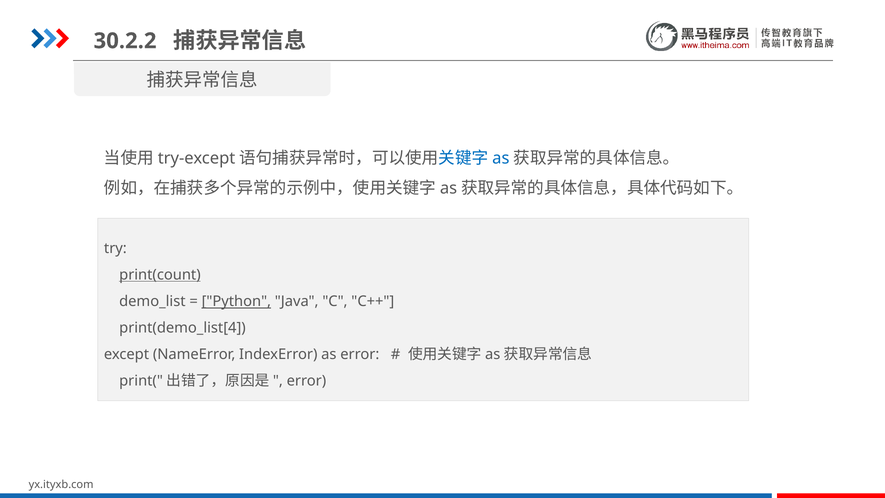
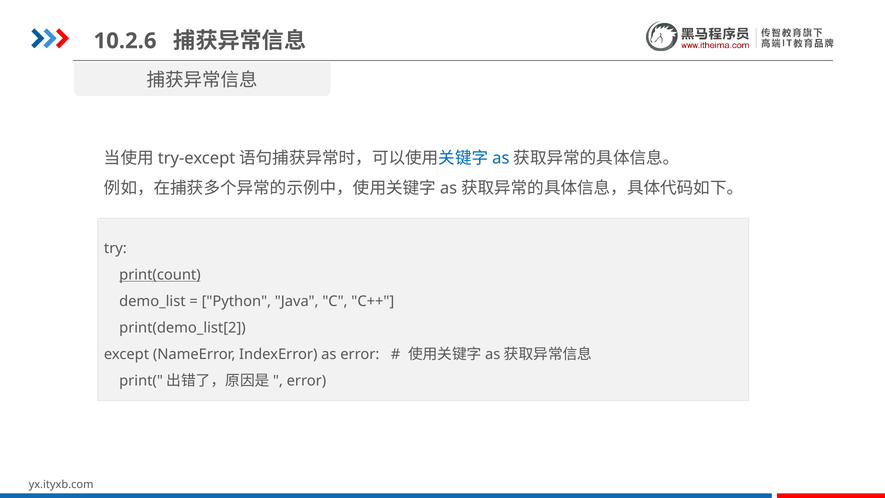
30.2.2: 30.2.2 -> 10.2.6
Python underline: present -> none
print(demo_list[4: print(demo_list[4 -> print(demo_list[2
